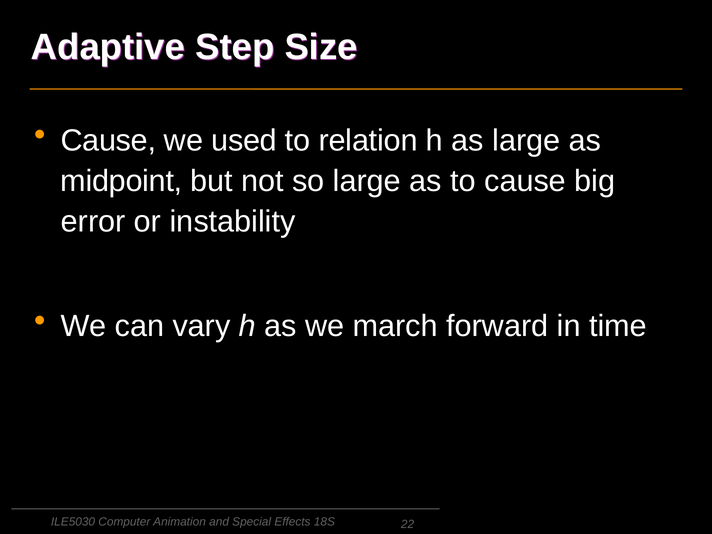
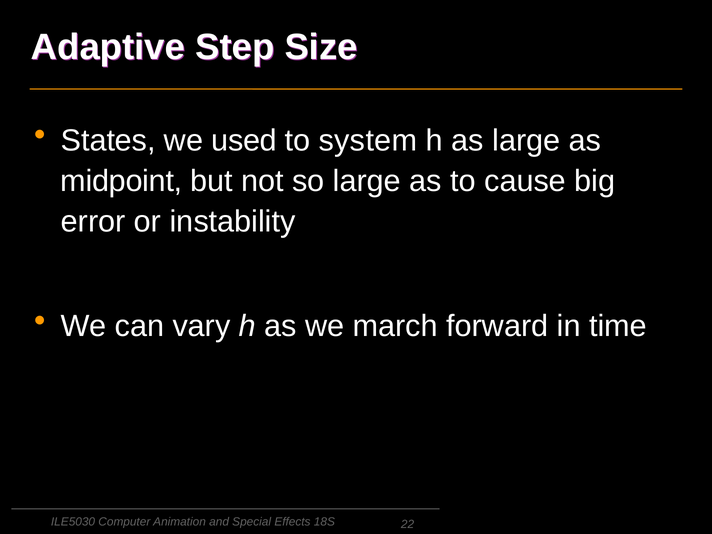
Cause at (108, 141): Cause -> States
relation: relation -> system
